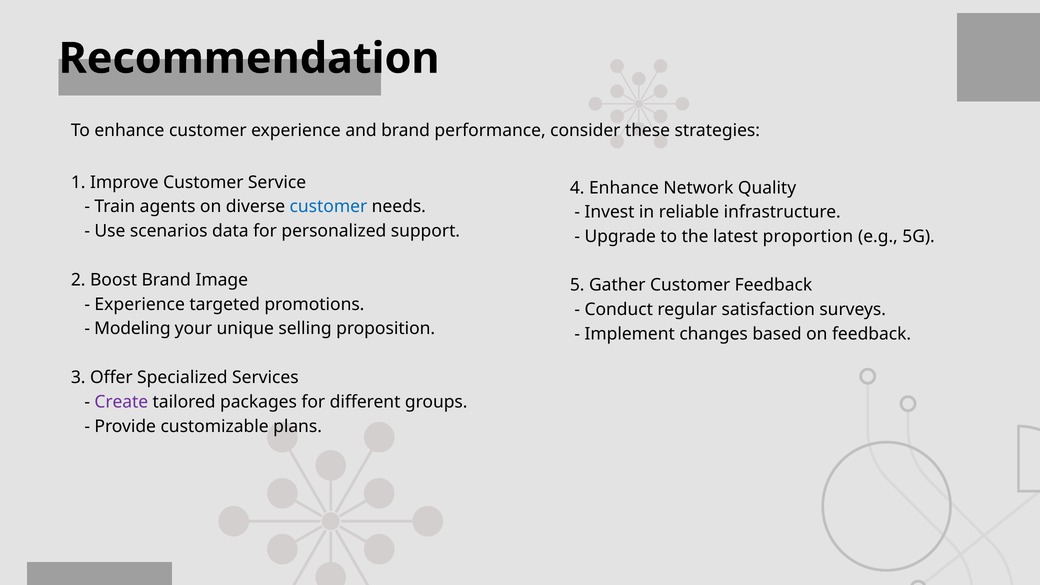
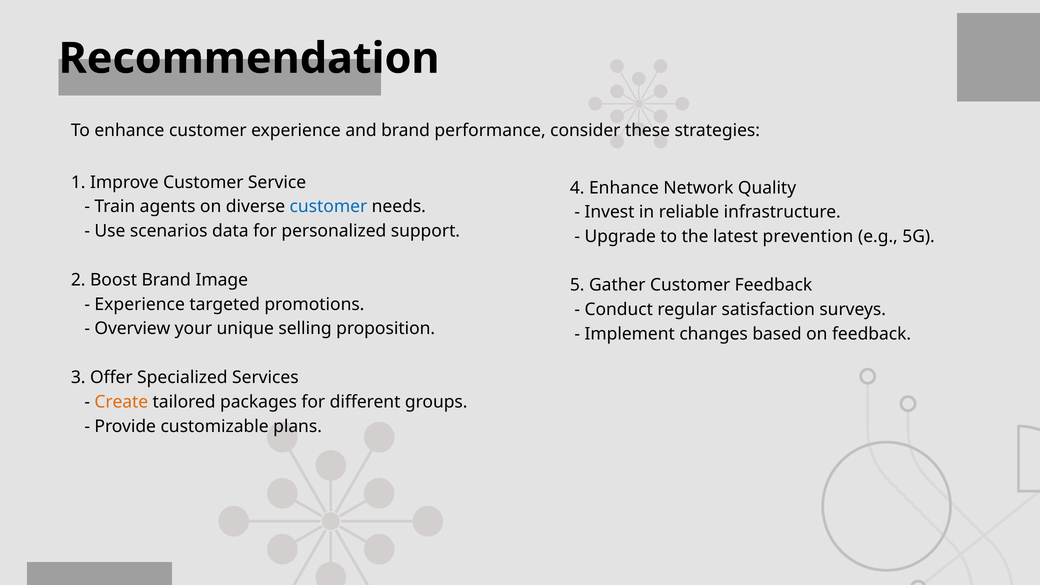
proportion: proportion -> prevention
Modeling: Modeling -> Overview
Create colour: purple -> orange
